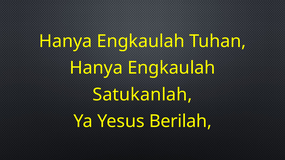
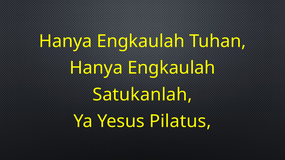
Berilah: Berilah -> Pilatus
